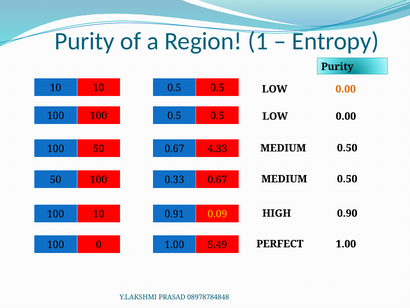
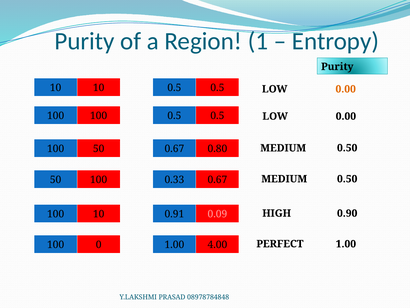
4.33: 4.33 -> 0.80
0.09 colour: yellow -> pink
5.49: 5.49 -> 4.00
